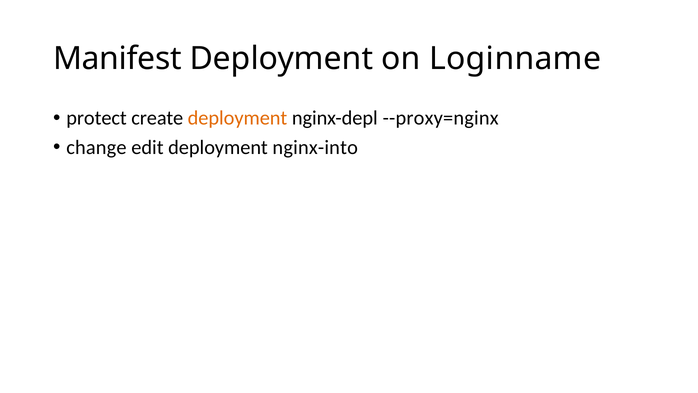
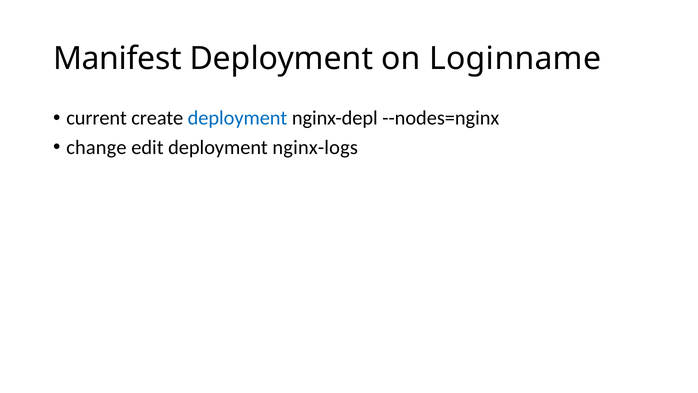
protect: protect -> current
deployment at (237, 118) colour: orange -> blue
--proxy=nginx: --proxy=nginx -> --nodes=nginx
nginx-into: nginx-into -> nginx-logs
